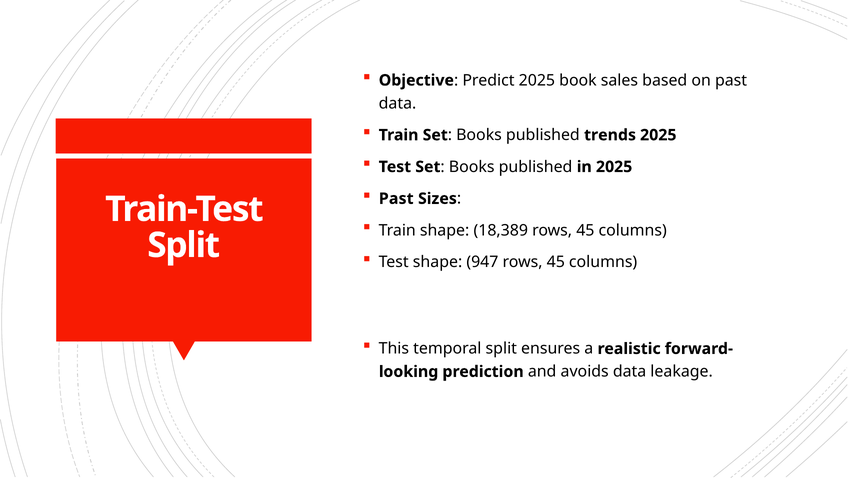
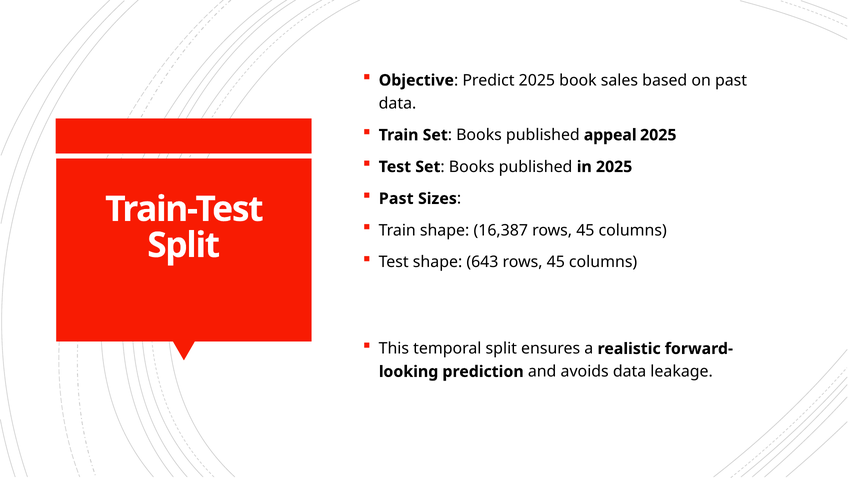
trends: trends -> appeal
18,389: 18,389 -> 16,387
947: 947 -> 643
